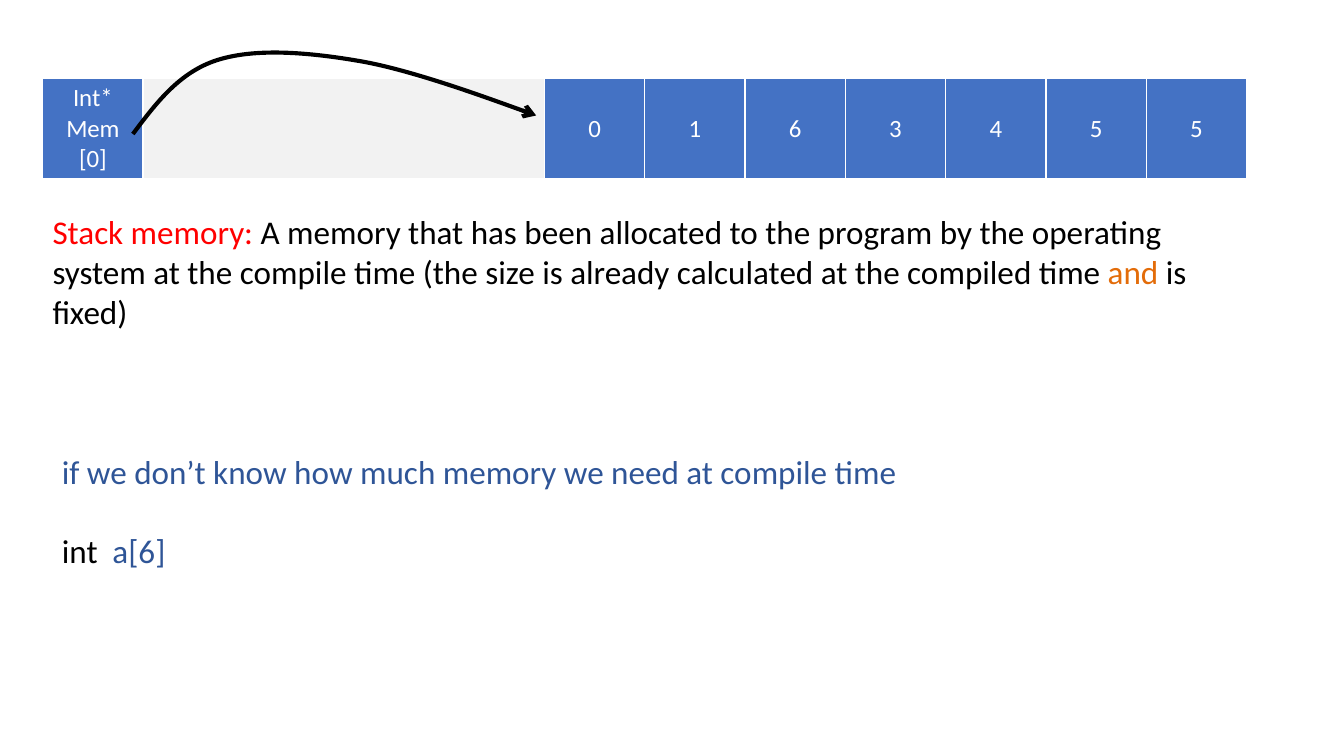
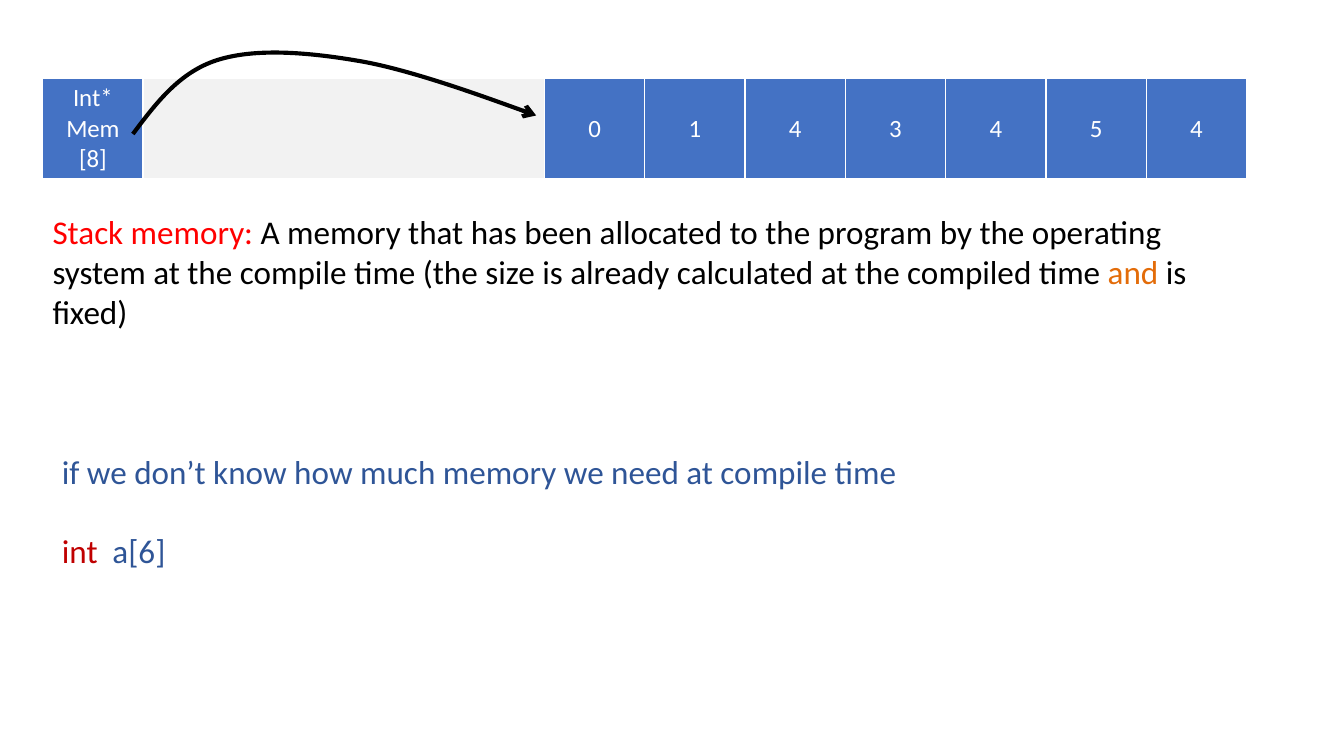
1 6: 6 -> 4
5 5: 5 -> 4
0 at (93, 159): 0 -> 8
int colour: black -> red
